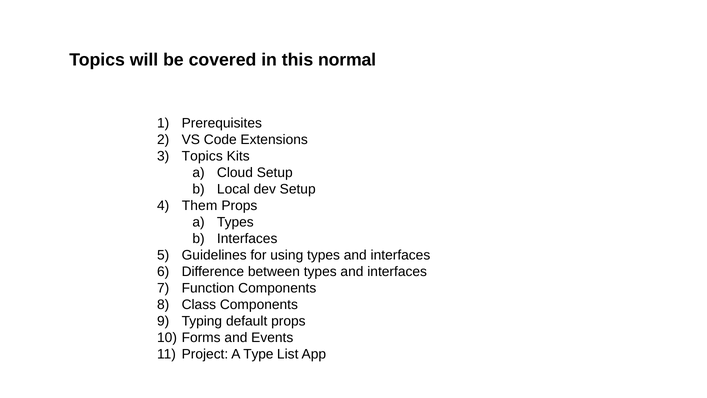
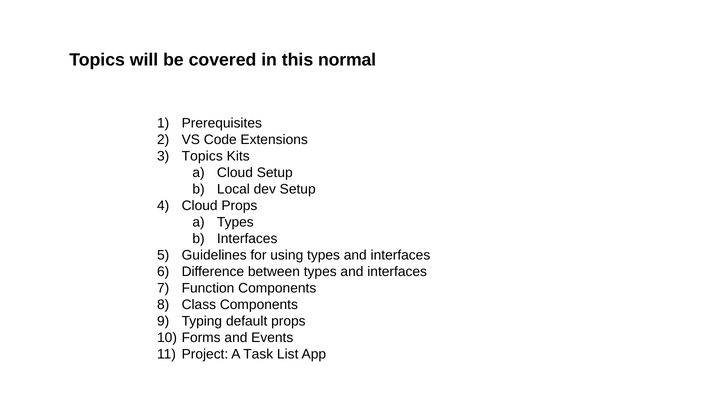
Them at (200, 206): Them -> Cloud
Type: Type -> Task
